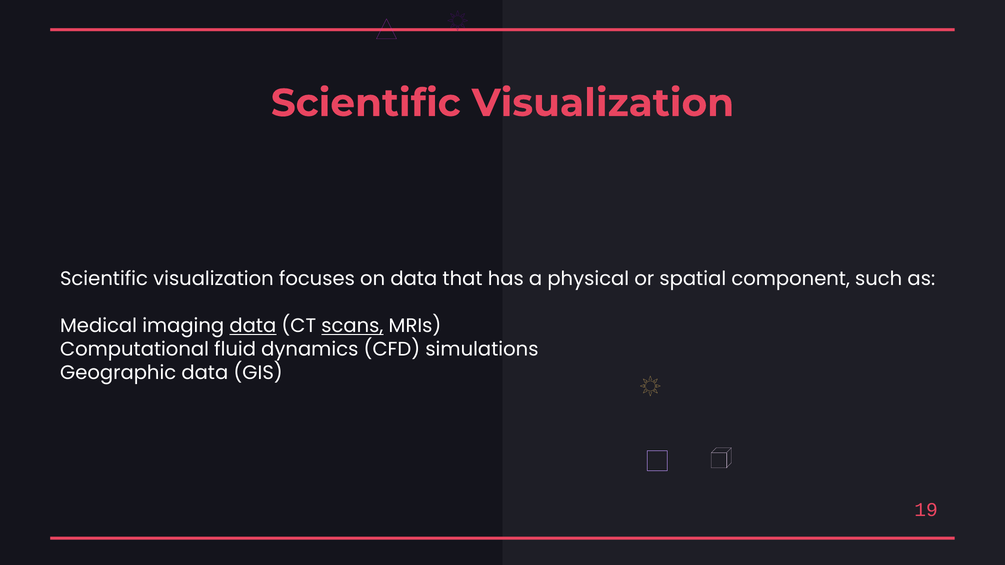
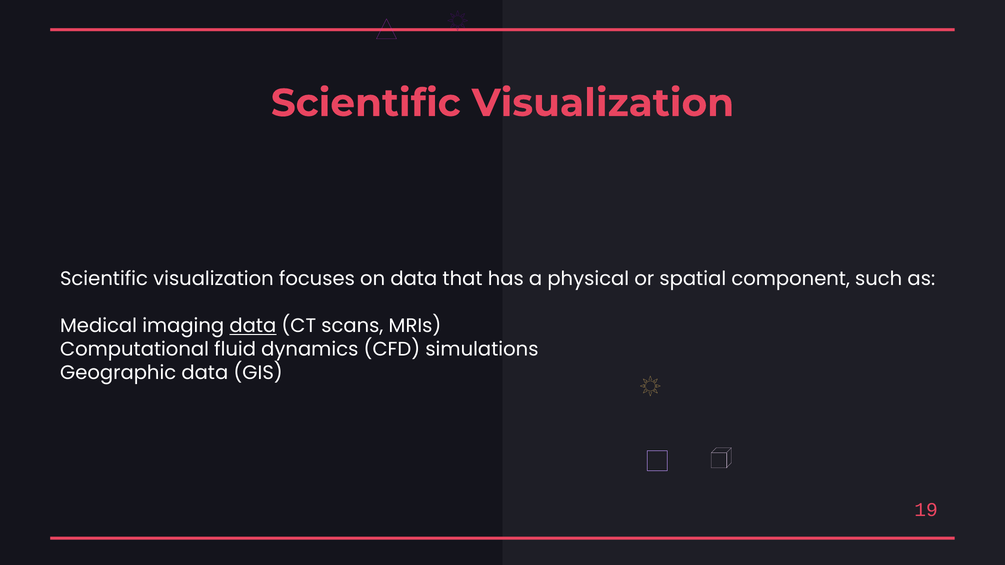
scans underline: present -> none
